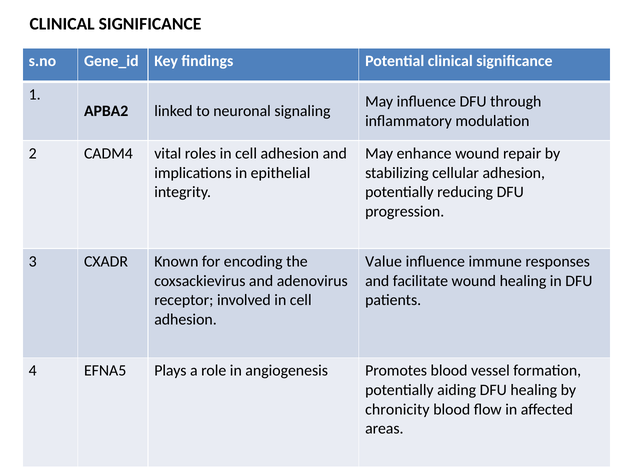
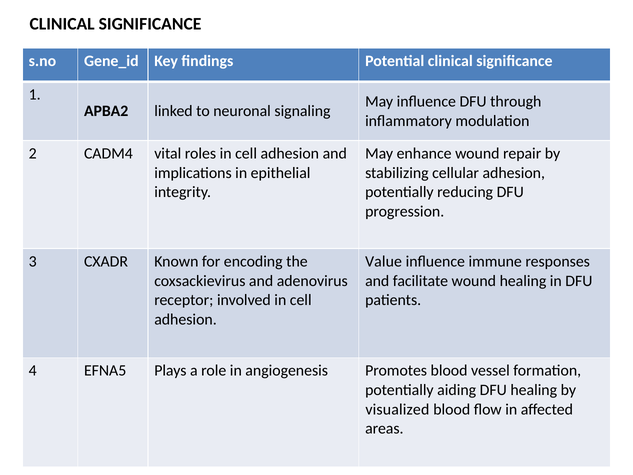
chronicity: chronicity -> visualized
